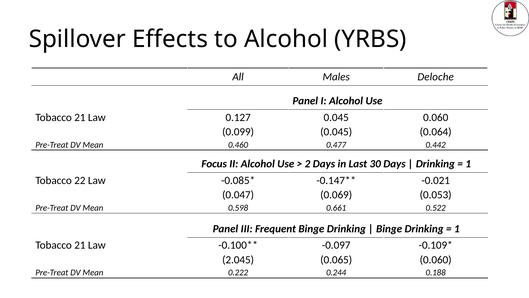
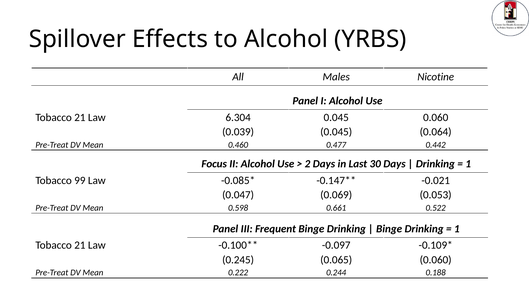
Deloche: Deloche -> Nicotine
0.127: 0.127 -> 6.304
0.099: 0.099 -> 0.039
22: 22 -> 99
2.045: 2.045 -> 0.245
